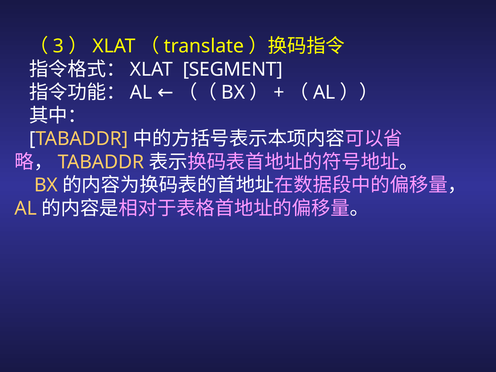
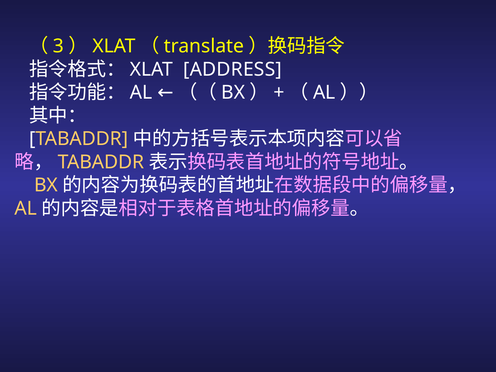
SEGMENT: SEGMENT -> ADDRESS
